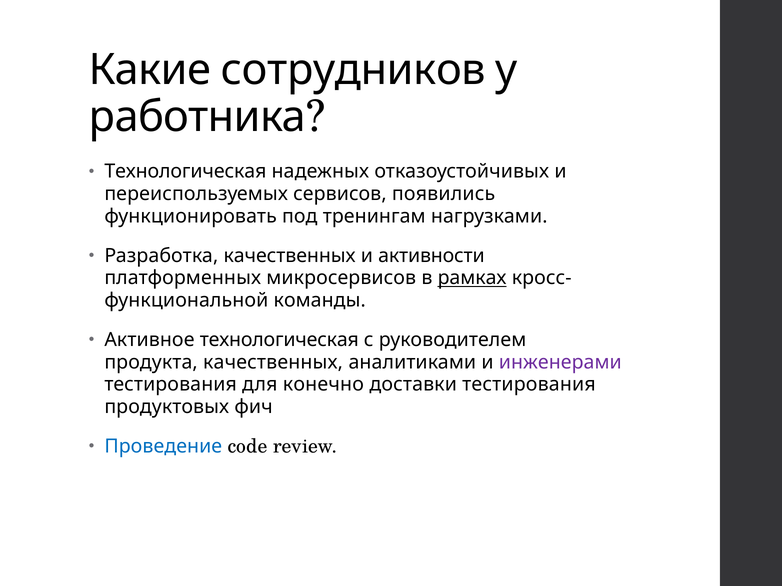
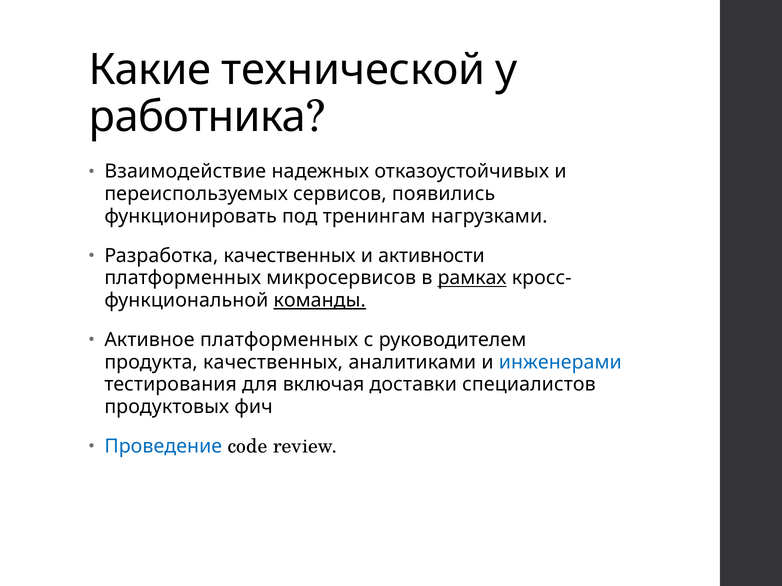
сотрудников: сотрудников -> технической
Технологическая at (185, 172): Технологическая -> Взаимодействие
команды underline: none -> present
Активное технологическая: технологическая -> платформенных
инженерами colour: purple -> blue
конечно: конечно -> включая
доставки тестирования: тестирования -> специалистов
